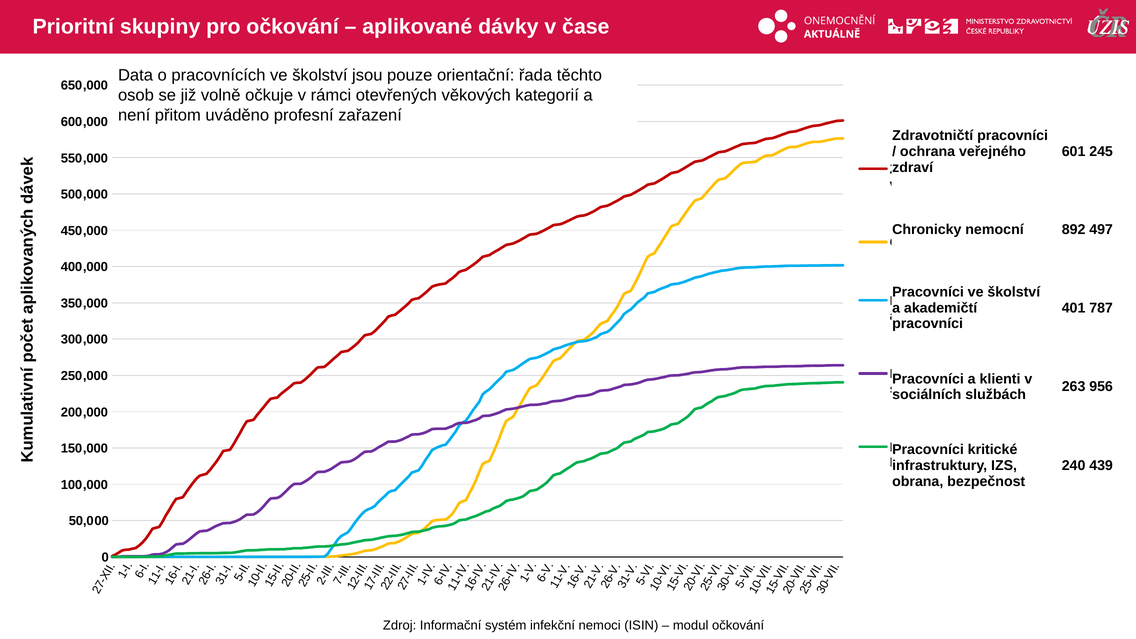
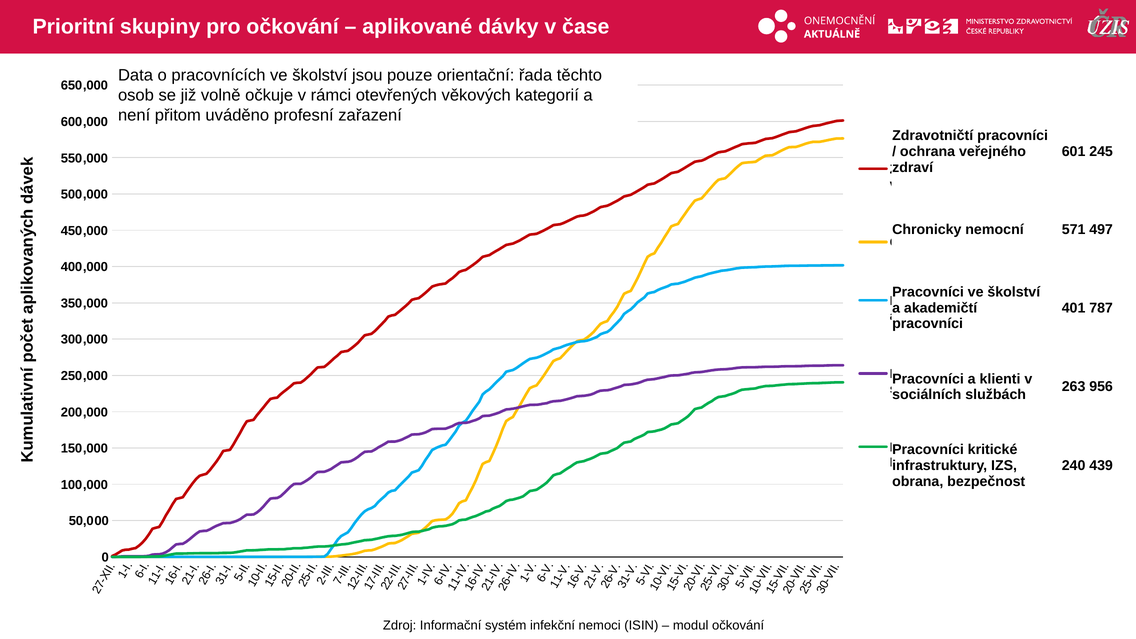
892: 892 -> 571
